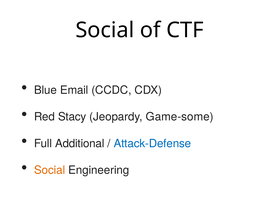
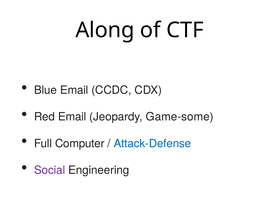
Social at (105, 30): Social -> Along
Red Stacy: Stacy -> Email
Additional: Additional -> Computer
Social at (50, 170) colour: orange -> purple
